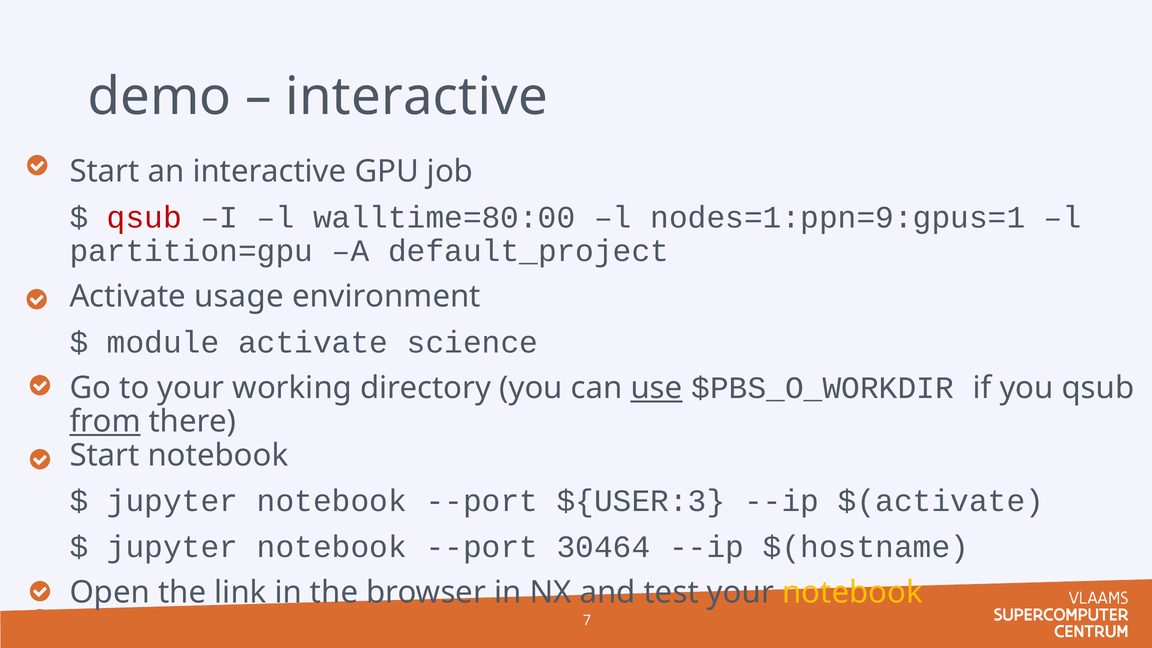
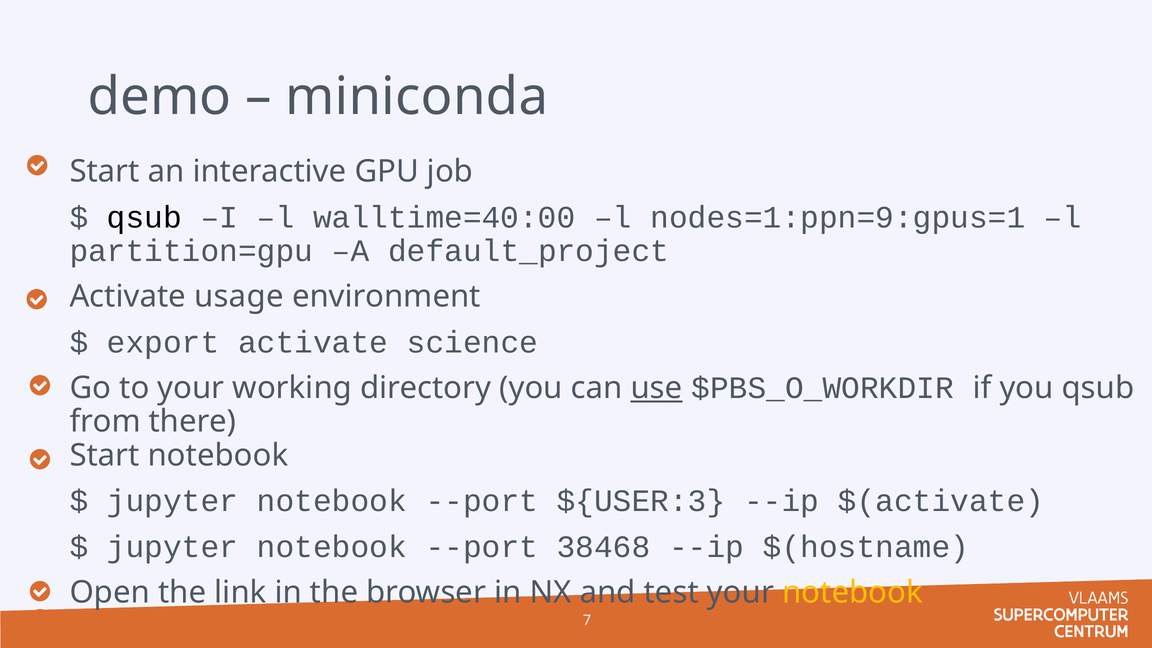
interactive at (417, 97): interactive -> miniconda
qsub at (144, 217) colour: red -> black
walltime=80:00: walltime=80:00 -> walltime=40:00
module: module -> export
from underline: present -> none
30464: 30464 -> 38468
